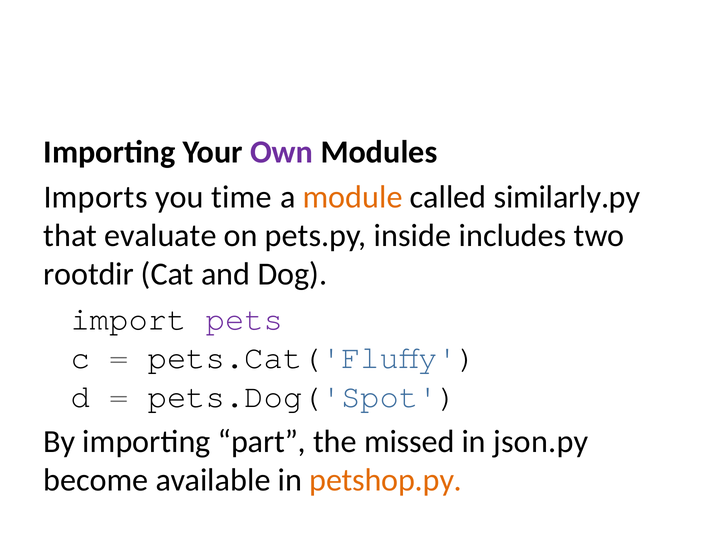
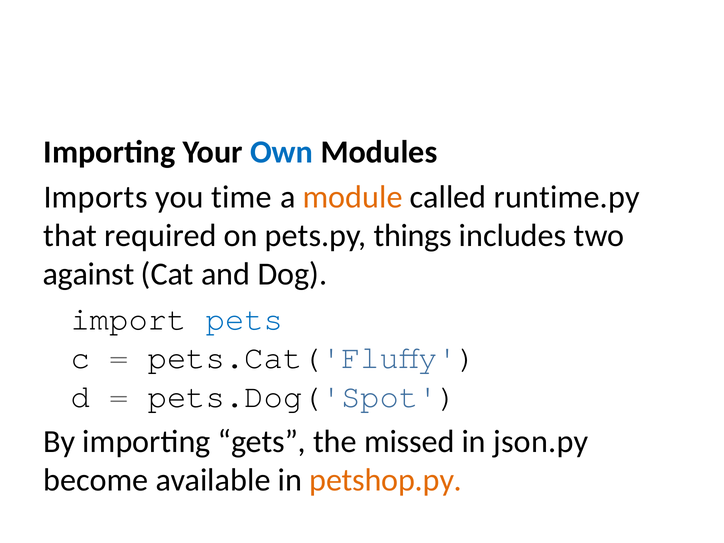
Own colour: purple -> blue
similarly.py: similarly.py -> runtime.py
evaluate: evaluate -> required
inside: inside -> things
rootdir: rootdir -> against
pets colour: purple -> blue
part: part -> gets
